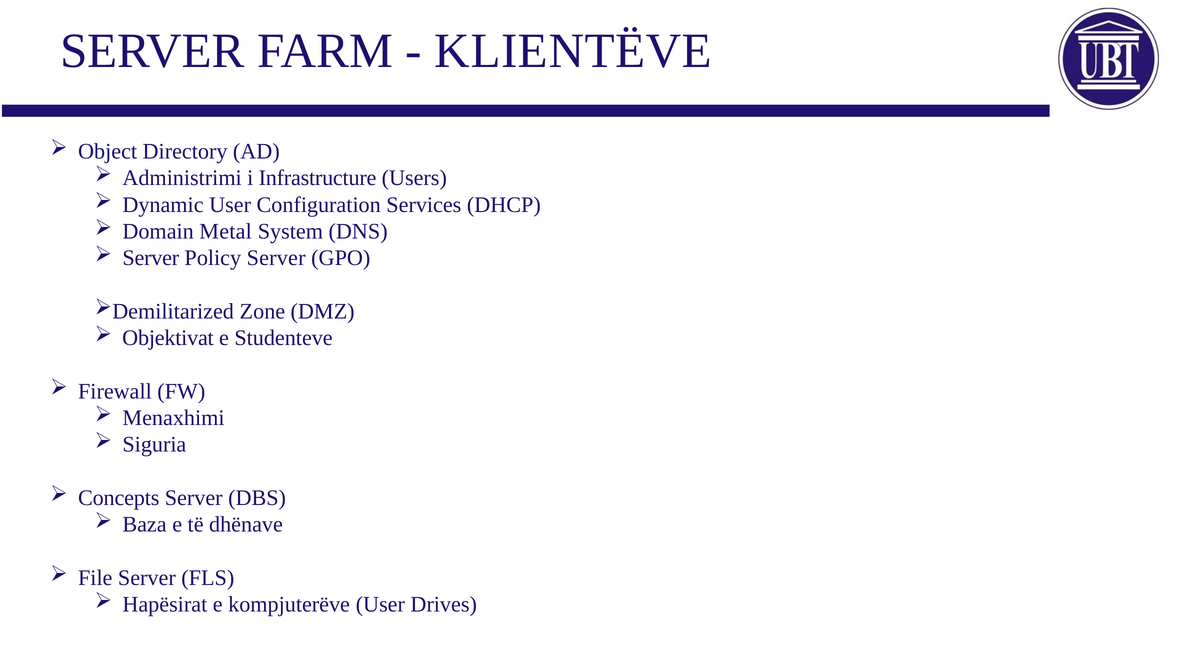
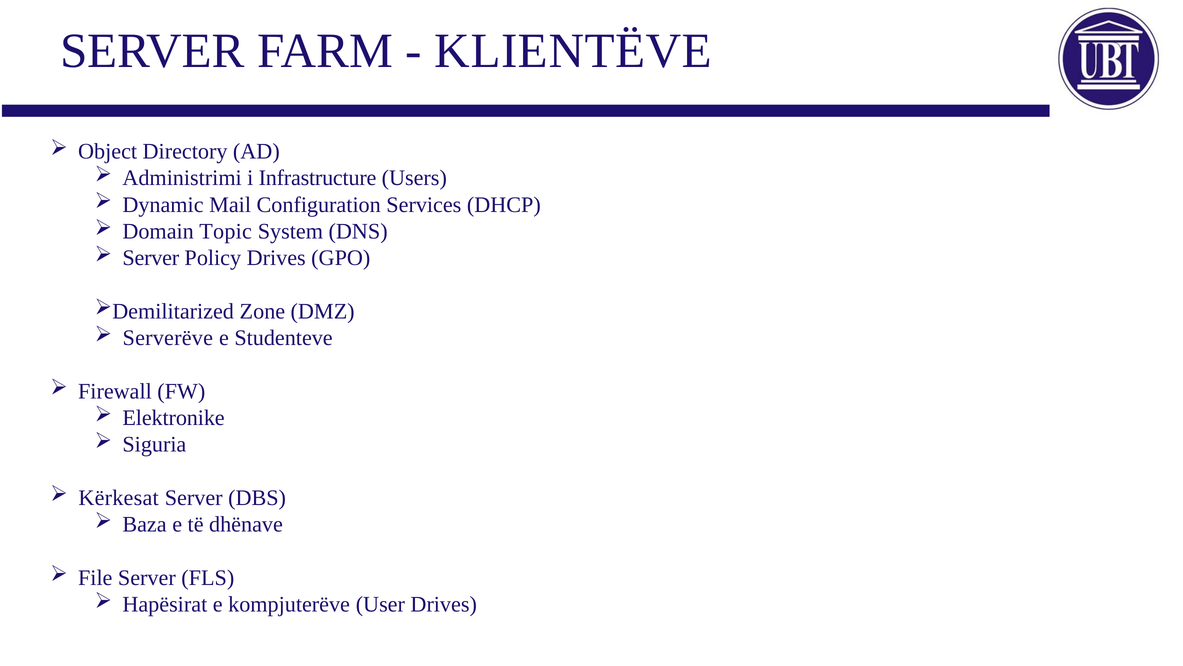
Dynamic User: User -> Mail
Metal: Metal -> Topic
Policy Server: Server -> Drives
Objektivat: Objektivat -> Serverëve
Menaxhimi: Menaxhimi -> Elektronike
Concepts: Concepts -> Kërkesat
